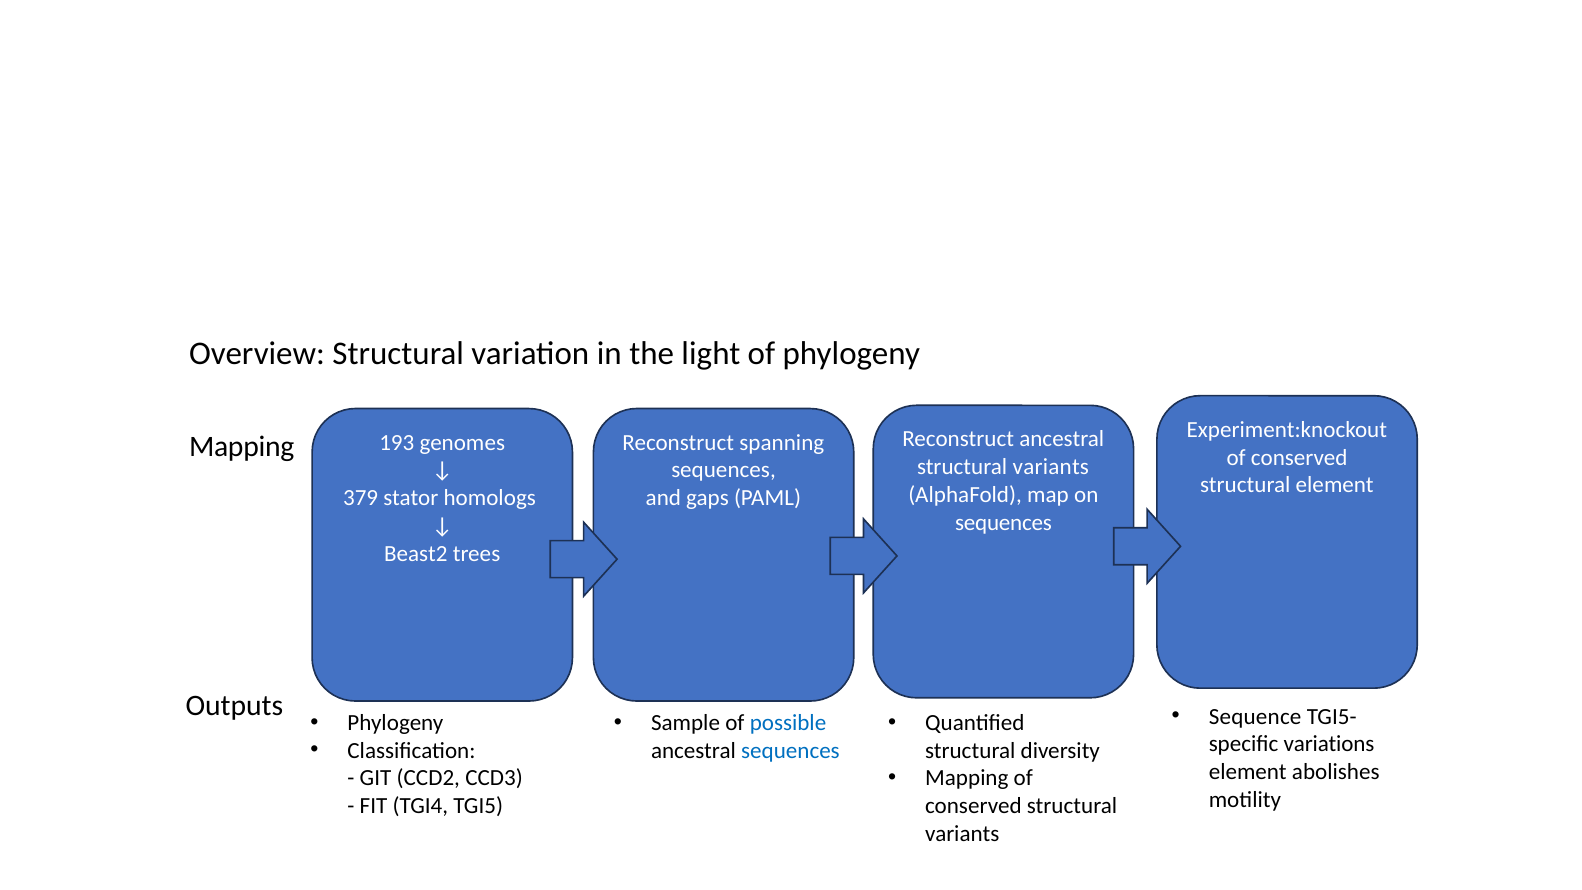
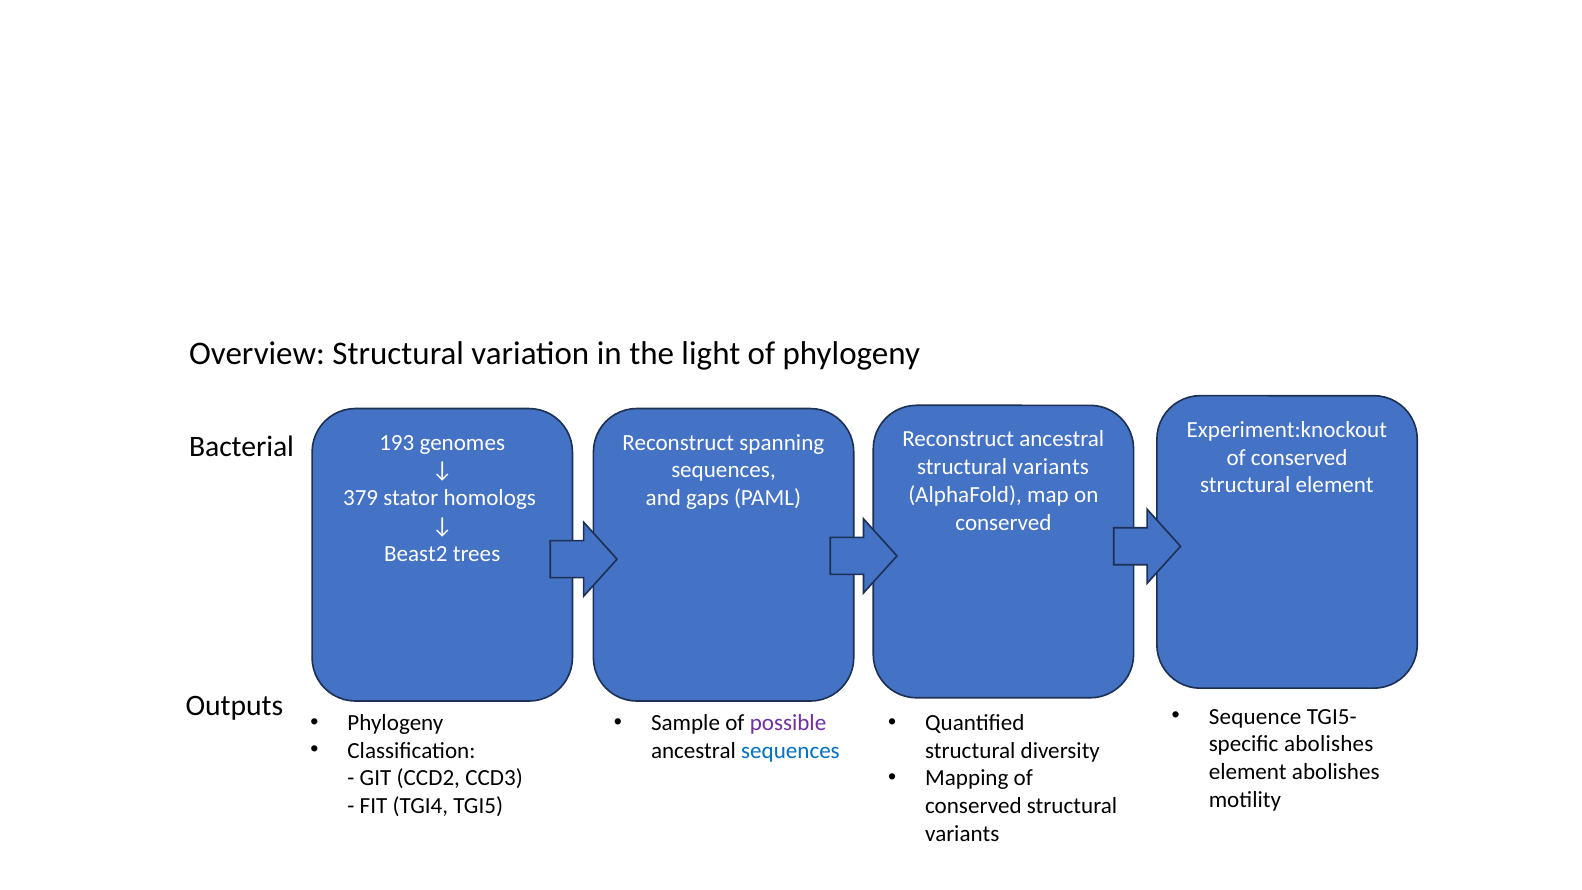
Mapping at (242, 447): Mapping -> Bacterial
sequences at (1003, 522): sequences -> conserved
possible colour: blue -> purple
variations at (1329, 744): variations -> abolishes
